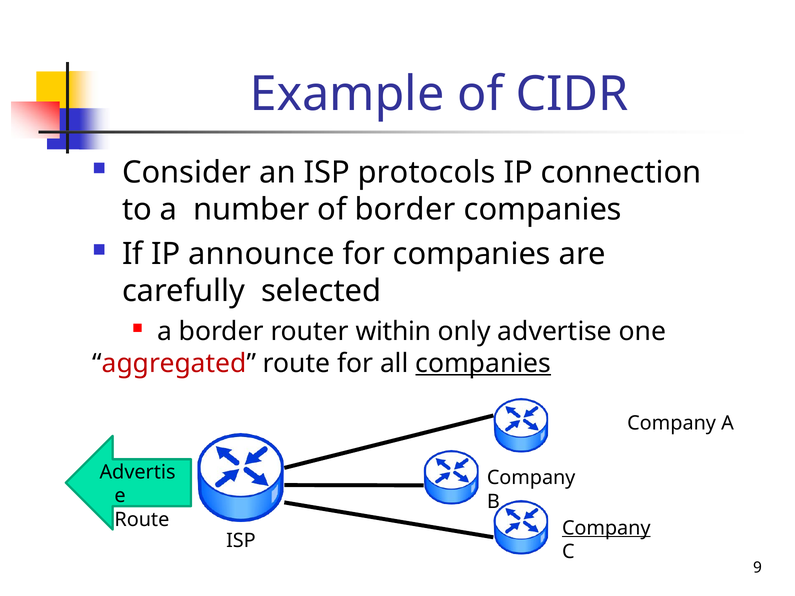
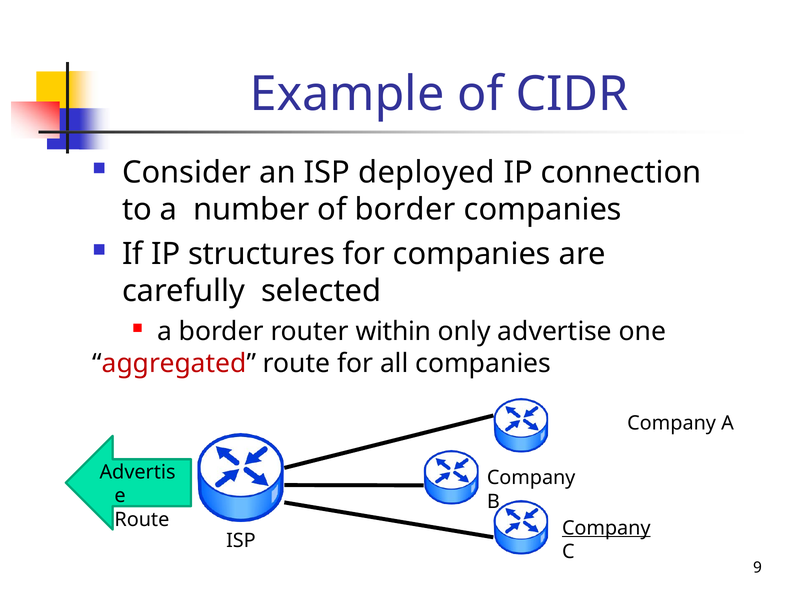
protocols: protocols -> deployed
announce: announce -> structures
companies at (483, 364) underline: present -> none
